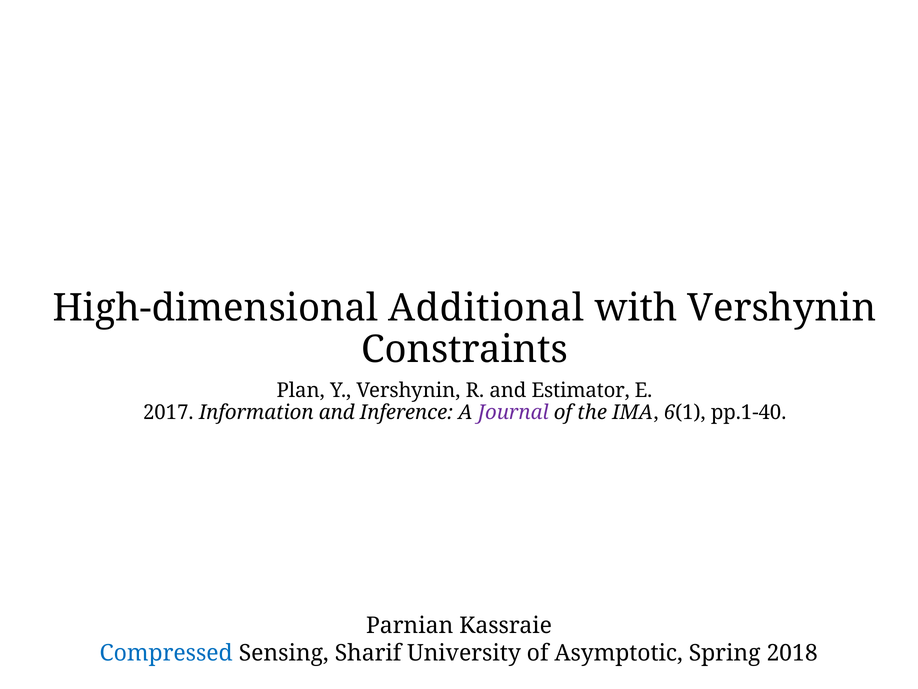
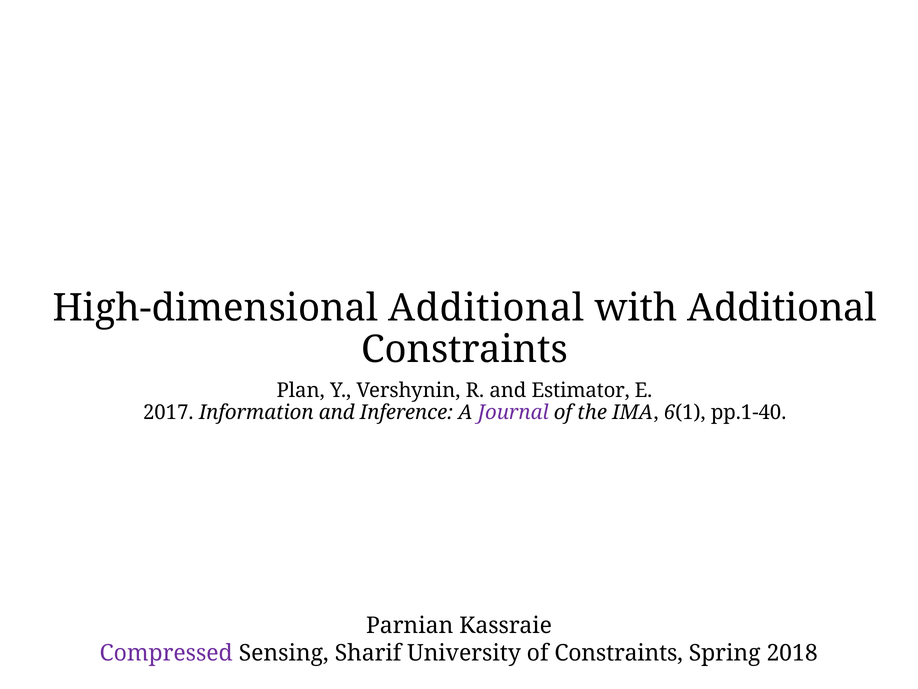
with Vershynin: Vershynin -> Additional
Compressed colour: blue -> purple
of Asymptotic: Asymptotic -> Constraints
